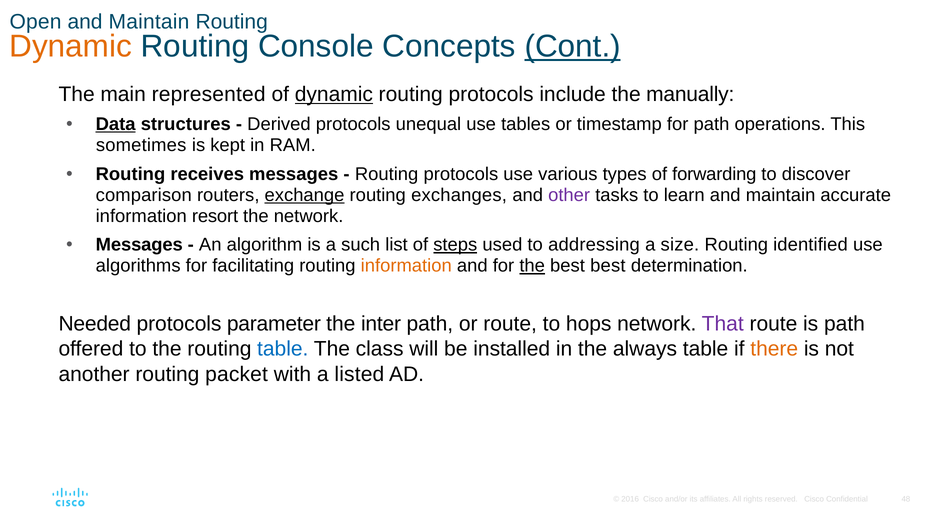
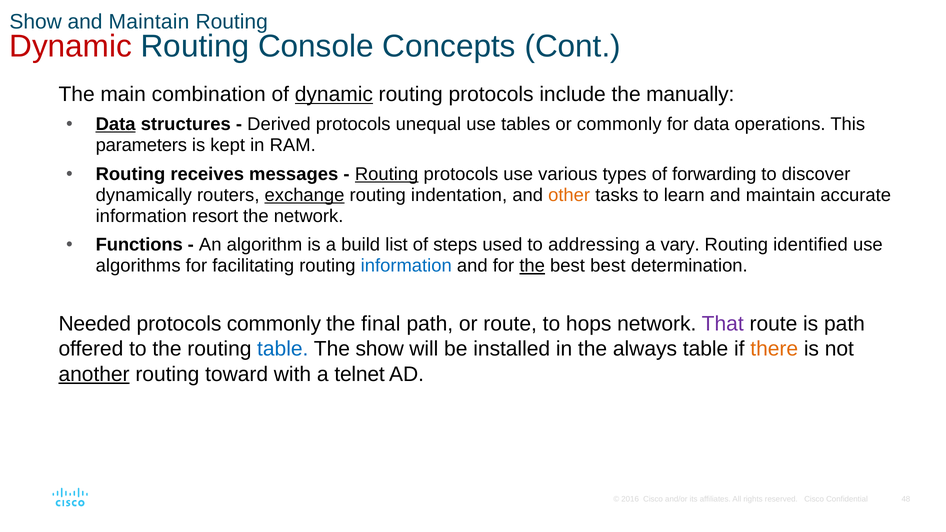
Open at (36, 22): Open -> Show
Dynamic at (71, 47) colour: orange -> red
Cont underline: present -> none
represented: represented -> combination
or timestamp: timestamp -> commonly
for path: path -> data
sometimes: sometimes -> parameters
Routing at (387, 174) underline: none -> present
comparison: comparison -> dynamically
exchanges: exchanges -> indentation
other colour: purple -> orange
Messages at (139, 245): Messages -> Functions
such: such -> build
steps underline: present -> none
size: size -> vary
information at (406, 266) colour: orange -> blue
protocols parameter: parameter -> commonly
inter: inter -> final
The class: class -> show
another underline: none -> present
packet: packet -> toward
listed: listed -> telnet
